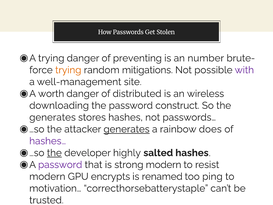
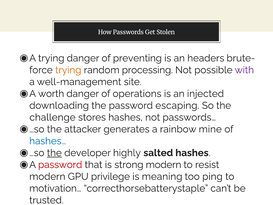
number: number -> headers
mitigations: mitigations -> processing
distributed: distributed -> operations
wireless: wireless -> injected
construct: construct -> escaping
generates at (53, 117): generates -> challenge
generates at (127, 129) underline: present -> none
does: does -> mine
hashes… colour: purple -> blue
password at (60, 165) colour: purple -> red
encrypts: encrypts -> privilege
renamed: renamed -> meaning
